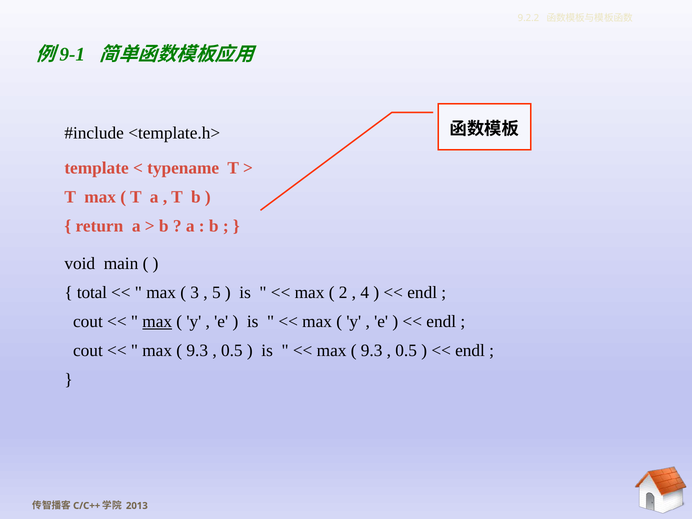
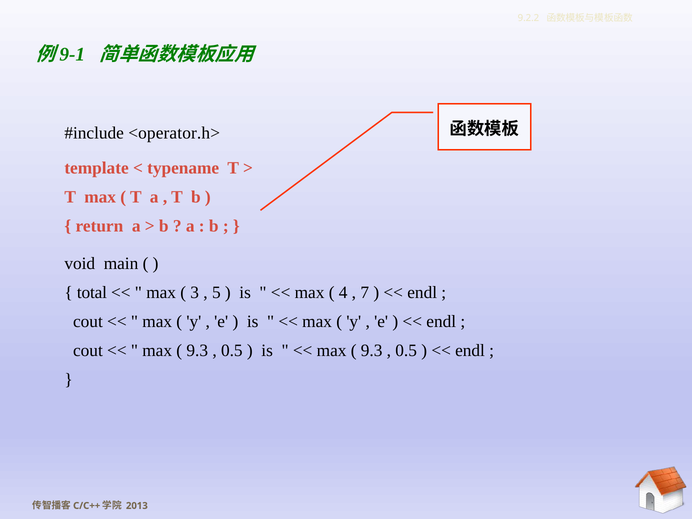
<template.h>: <template.h> -> <operator.h>
2: 2 -> 4
4: 4 -> 7
max at (157, 322) underline: present -> none
